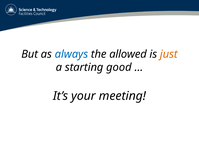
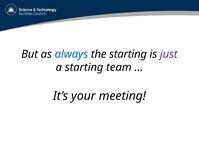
the allowed: allowed -> starting
just colour: orange -> purple
good: good -> team
